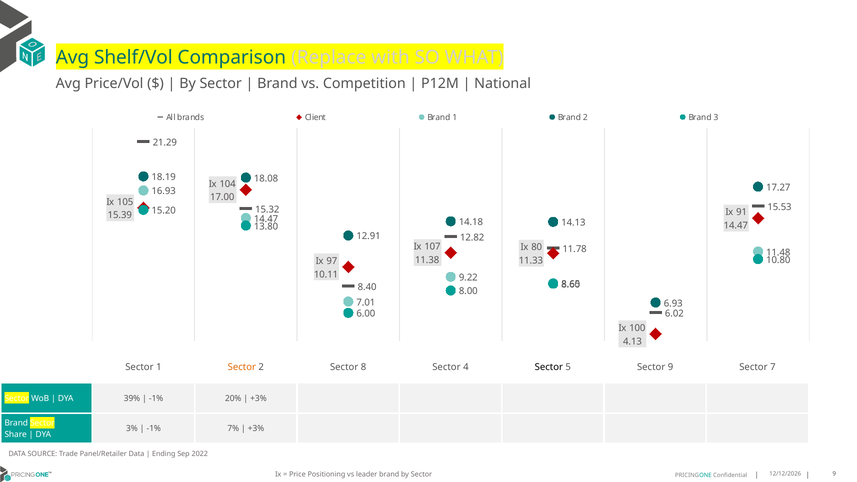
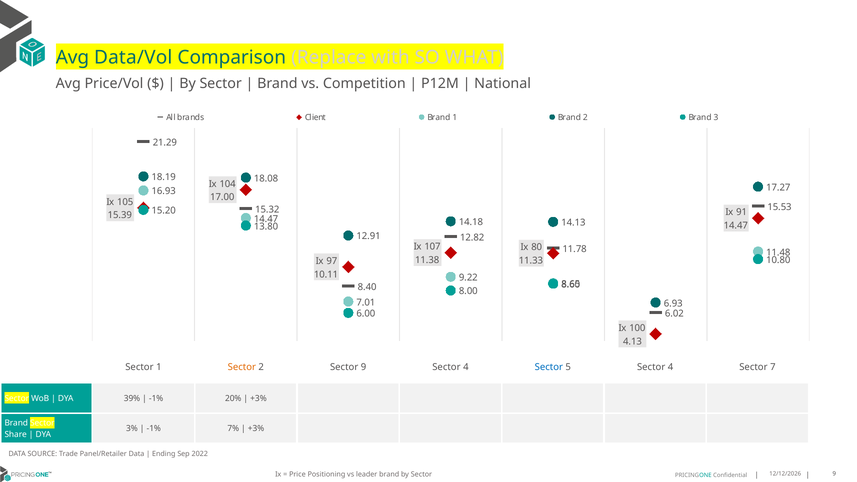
Shelf/Vol: Shelf/Vol -> Data/Vol
2 Sector 8: 8 -> 9
Sector at (549, 367) colour: black -> blue
5 Sector 9: 9 -> 4
